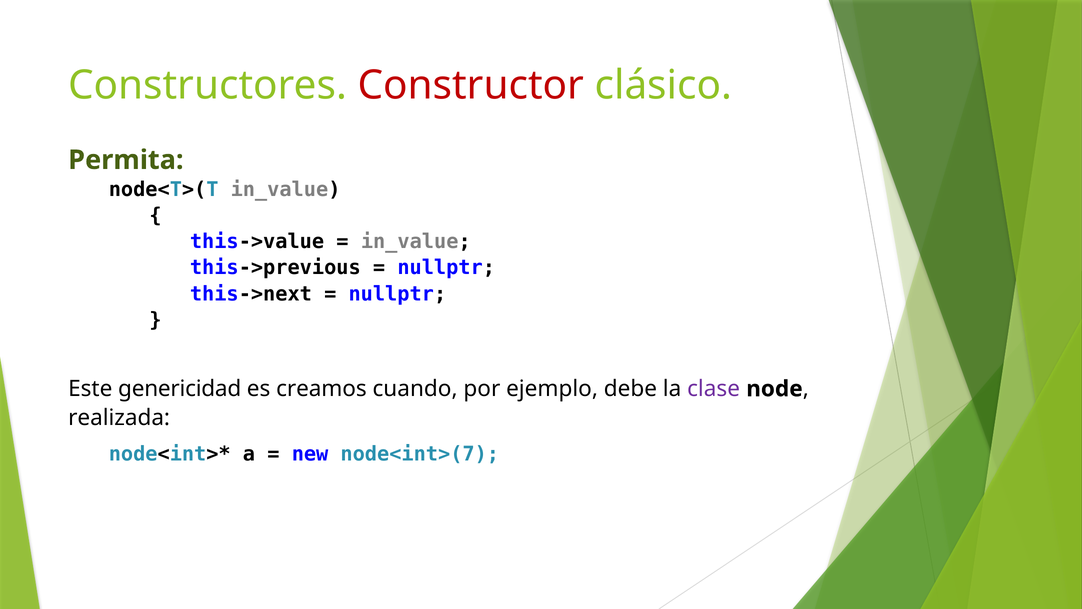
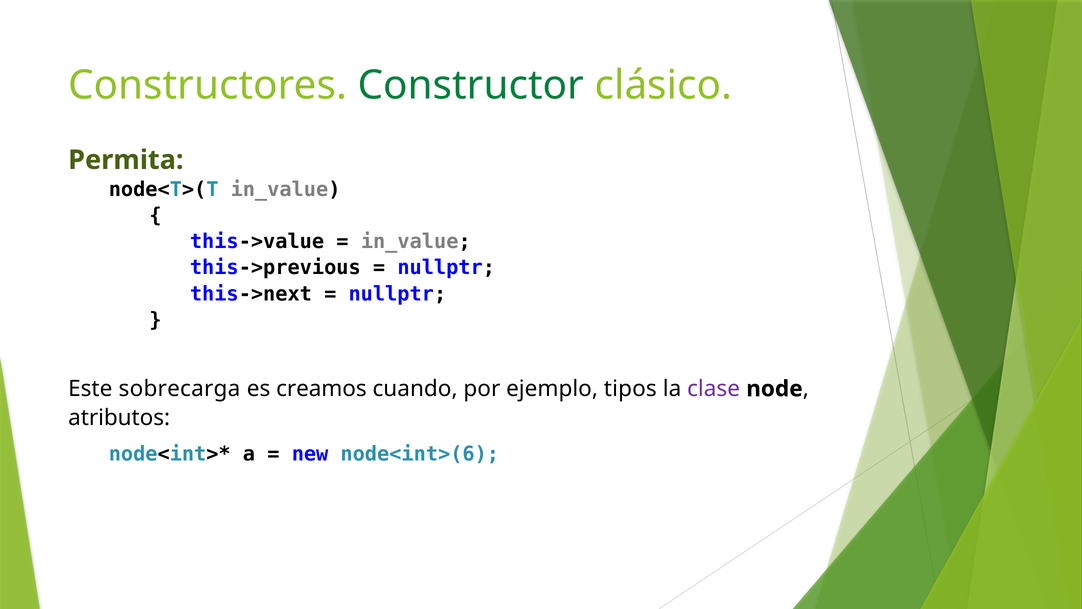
Constructor colour: red -> green
genericidad: genericidad -> sobrecarga
debe: debe -> tipos
realizada: realizada -> atributos
node<int>(7: node<int>(7 -> node<int>(6
